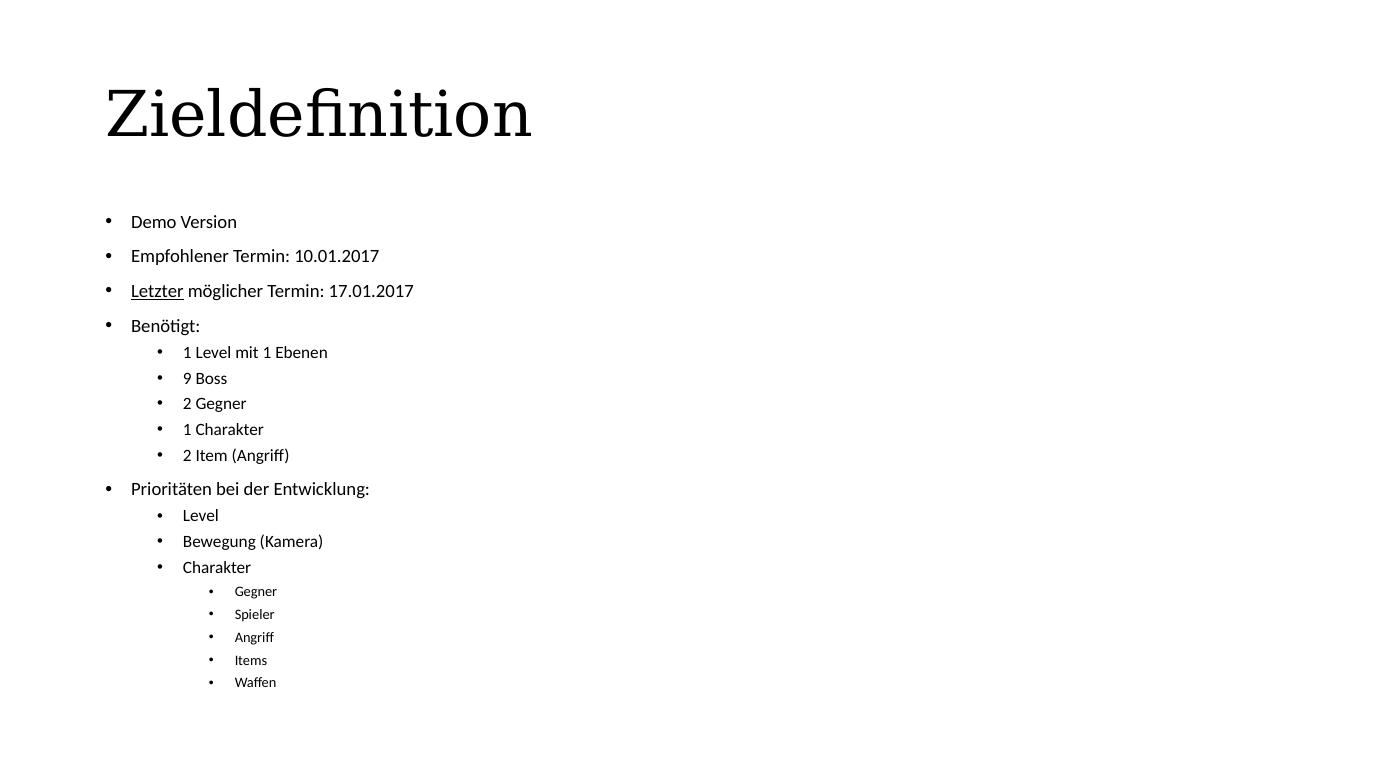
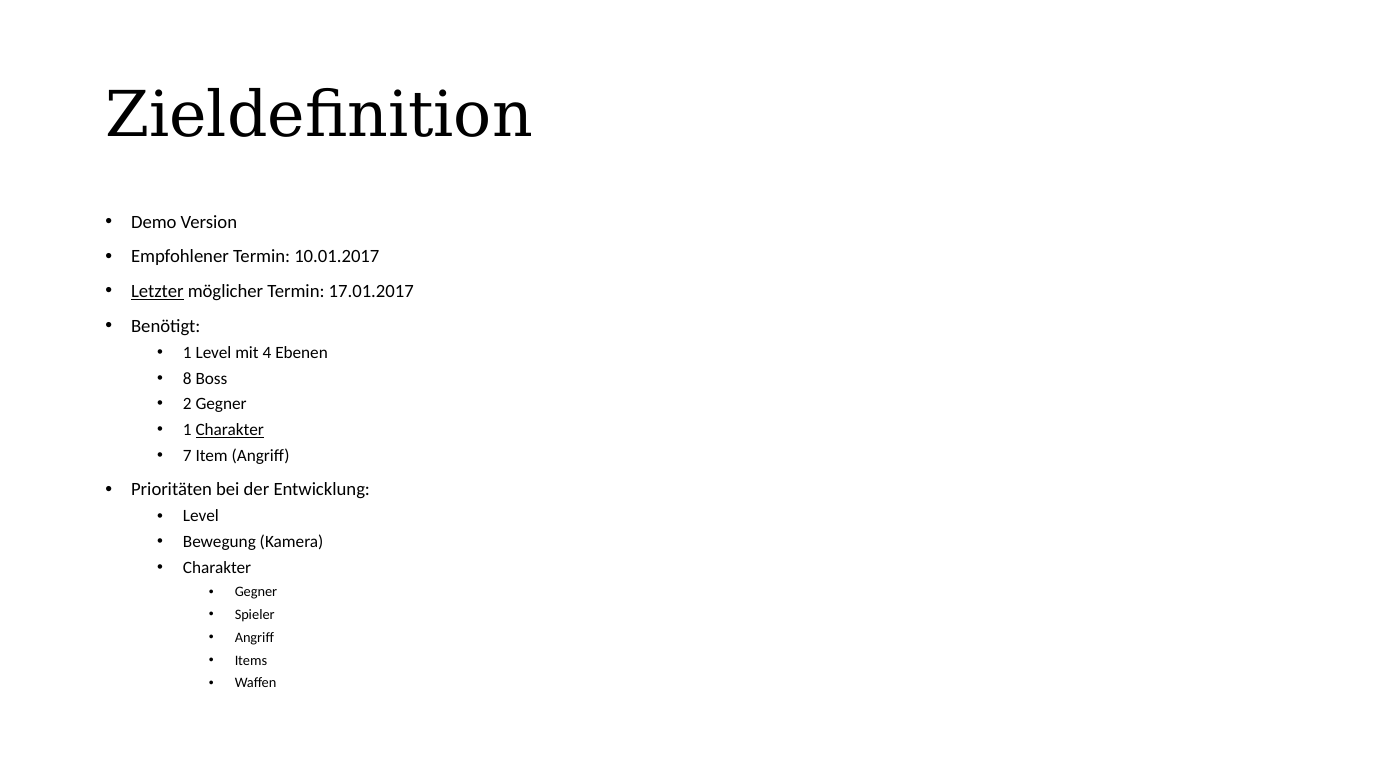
mit 1: 1 -> 4
9: 9 -> 8
Charakter at (230, 430) underline: none -> present
2 at (187, 456): 2 -> 7
